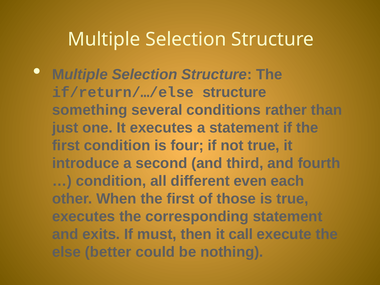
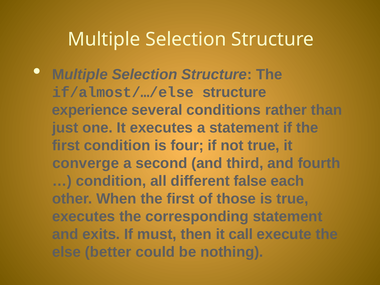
if/return/…/else: if/return/…/else -> if/almost/…/else
something: something -> experience
introduce: introduce -> converge
even: even -> false
